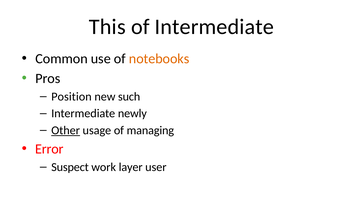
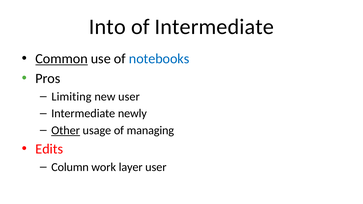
This: This -> Into
Common underline: none -> present
notebooks colour: orange -> blue
Position: Position -> Limiting
new such: such -> user
Error: Error -> Edits
Suspect: Suspect -> Column
